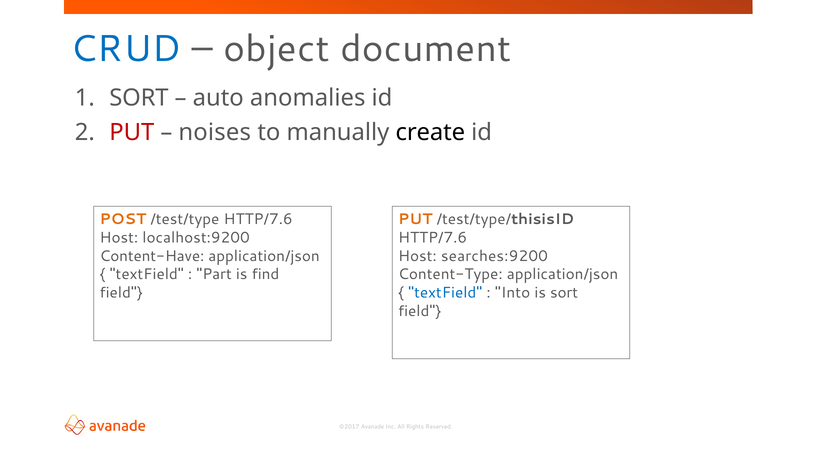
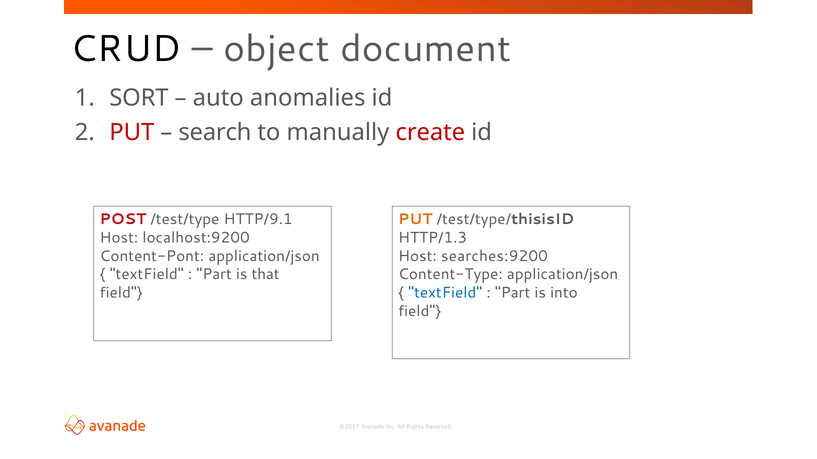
CRUD colour: blue -> black
noises: noises -> search
create colour: black -> red
POST colour: orange -> red
/test/type HTTP/7.6: HTTP/7.6 -> HTTP/9.1
HTTP/7.6 at (433, 238): HTTP/7.6 -> HTTP/1.3
Content-Have: Content-Have -> Content-Pont
find: find -> that
Into at (513, 293): Into -> Part
is sort: sort -> into
